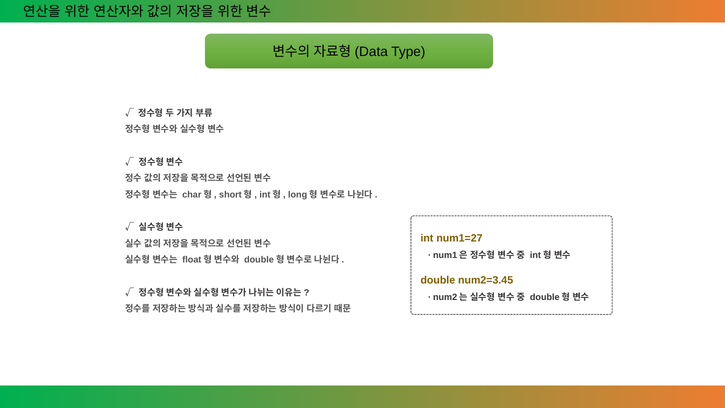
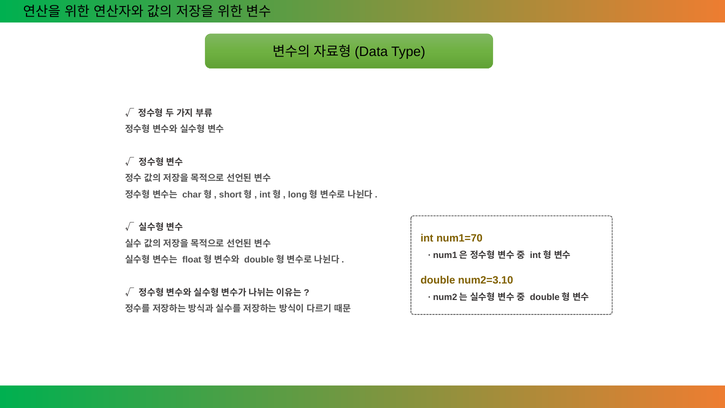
num1=27: num1=27 -> num1=70
num2=3.45: num2=3.45 -> num2=3.10
